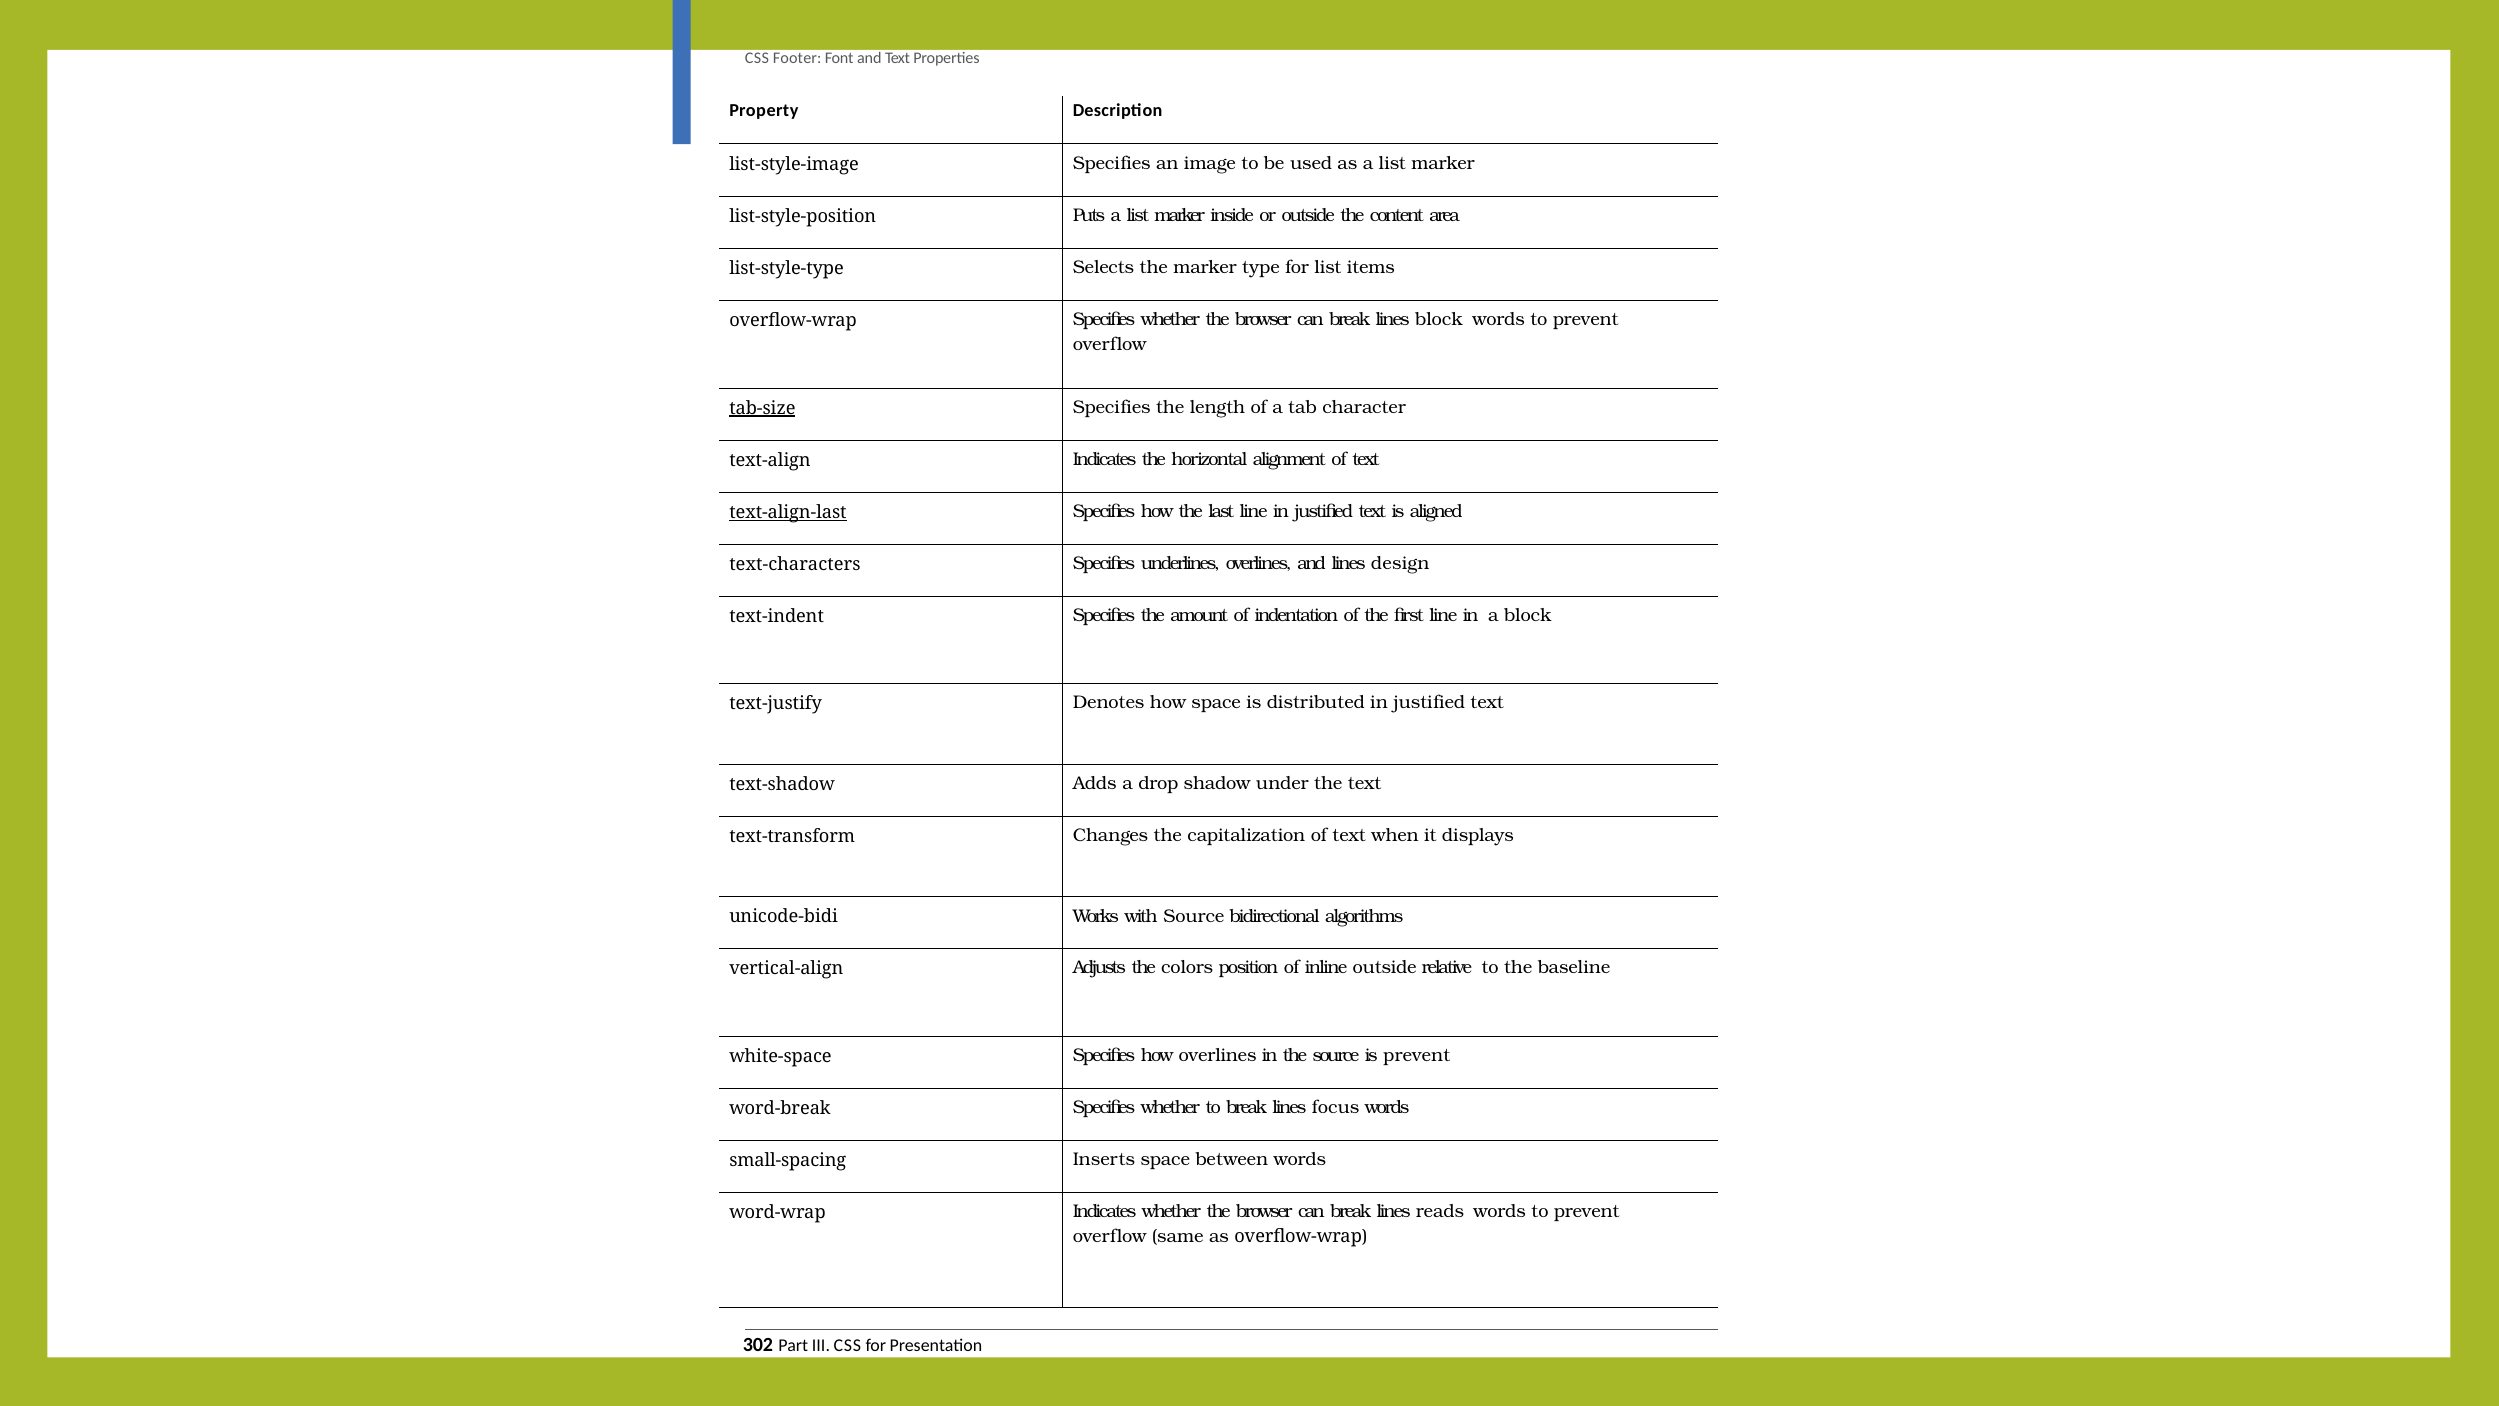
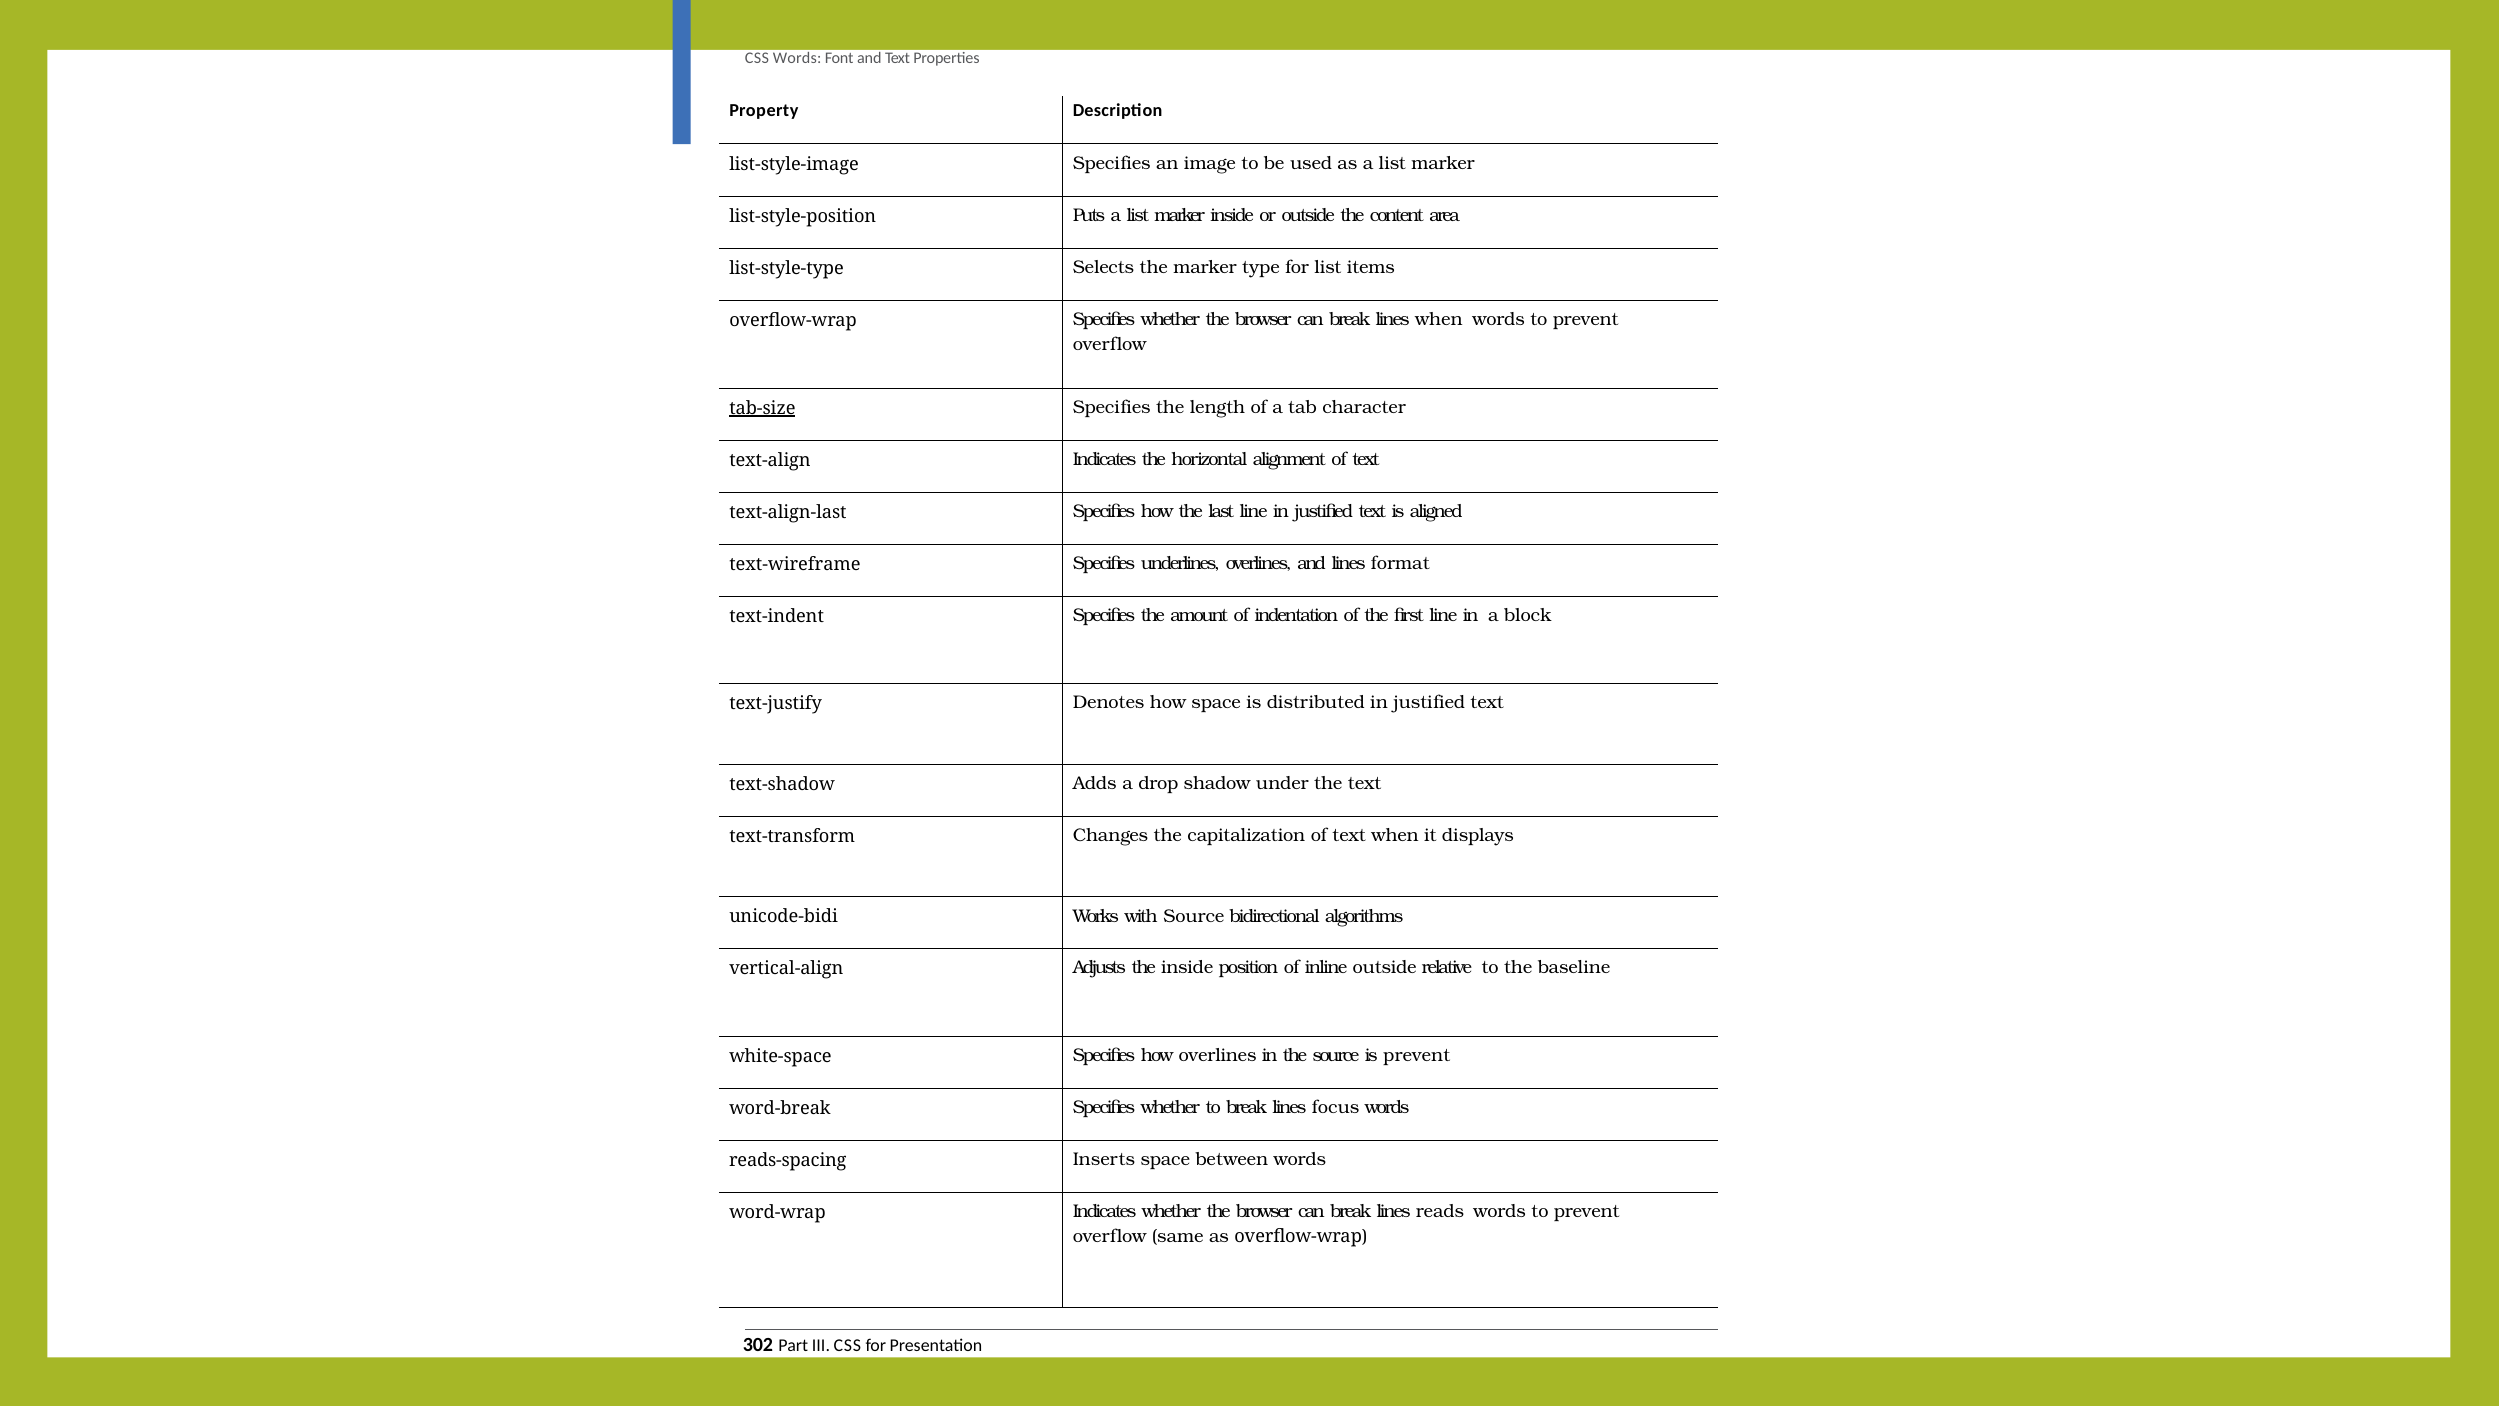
CSS Footer: Footer -> Words
lines block: block -> when
text-align-last underline: present -> none
text-characters: text-characters -> text-wireframe
design: design -> format
the colors: colors -> inside
small-spacing: small-spacing -> reads-spacing
